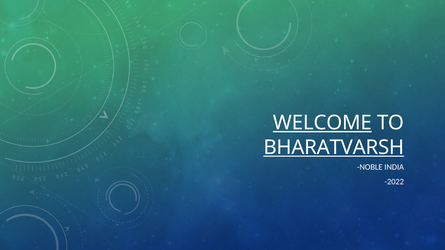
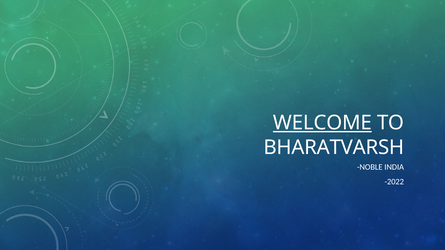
BHARATVARSH underline: present -> none
